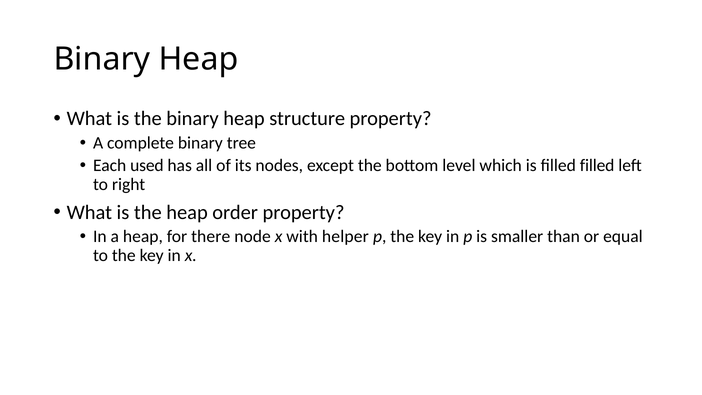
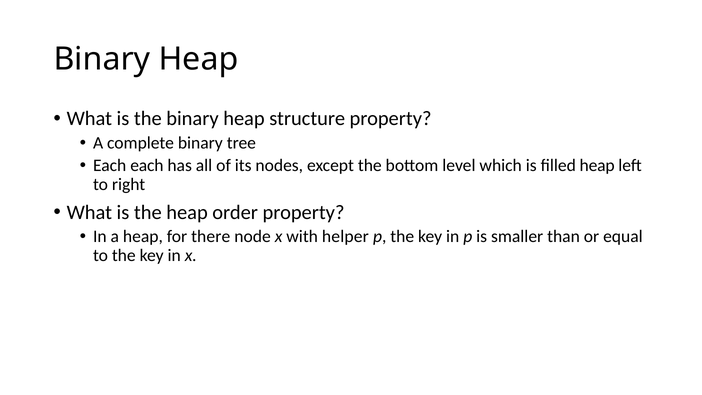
Each used: used -> each
filled filled: filled -> heap
